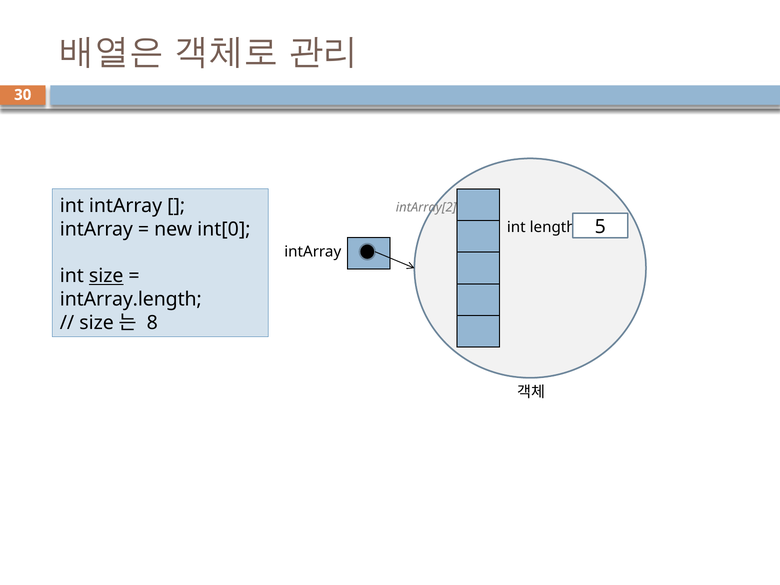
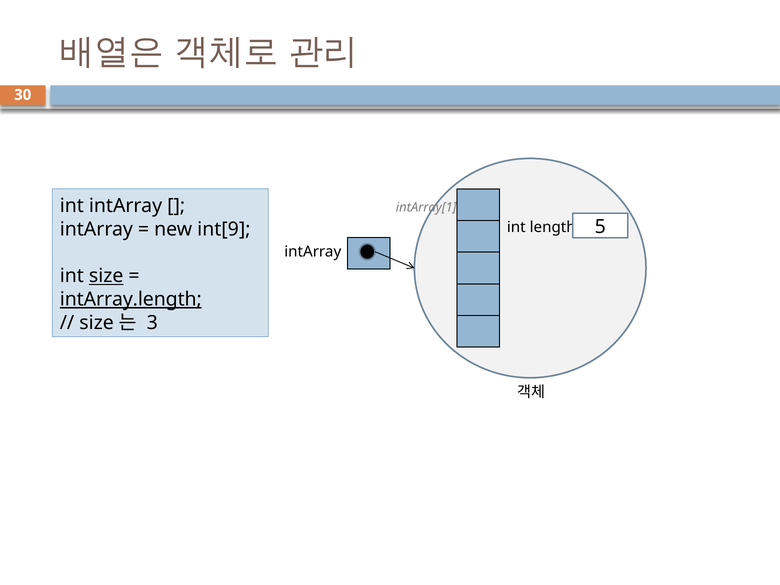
intArray[2: intArray[2 -> intArray[1
int[0: int[0 -> int[9
intArray.length underline: none -> present
8: 8 -> 3
